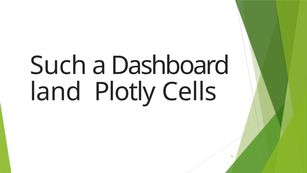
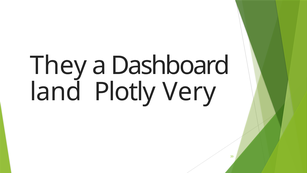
Such: Such -> They
Cells: Cells -> Very
